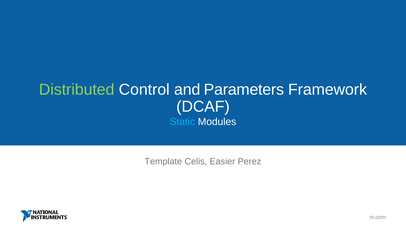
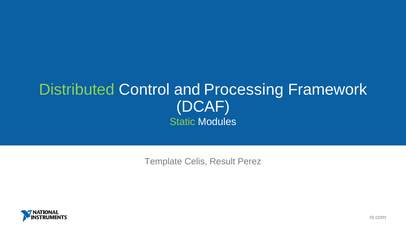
Parameters: Parameters -> Processing
Static colour: light blue -> light green
Easier: Easier -> Result
